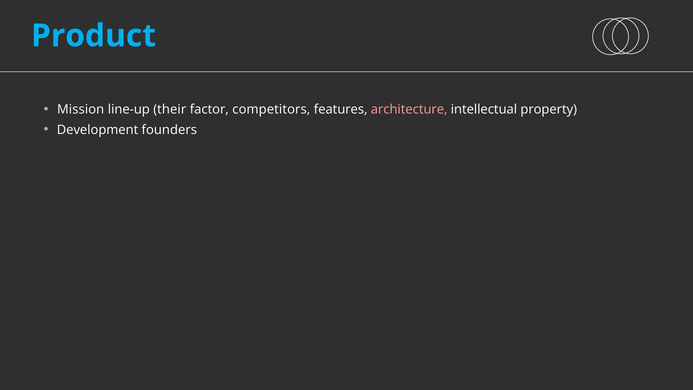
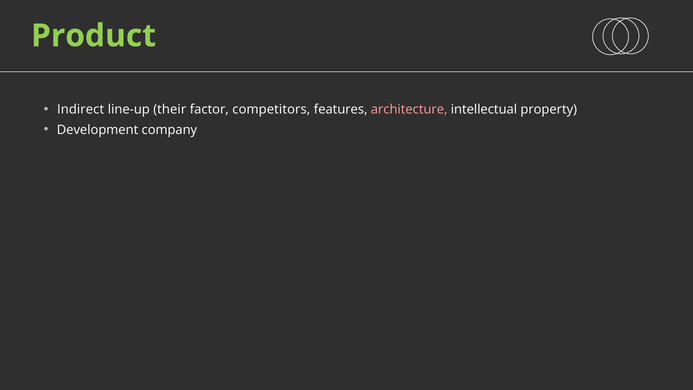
Product colour: light blue -> light green
Mission: Mission -> Indirect
founders: founders -> company
